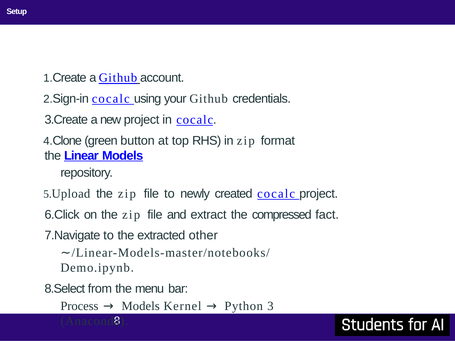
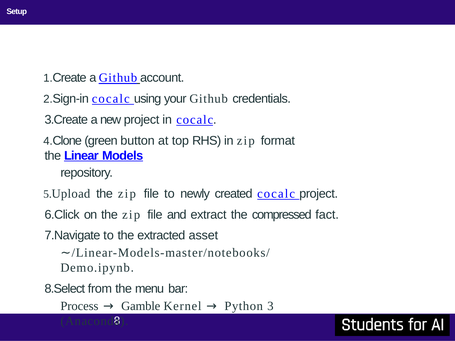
other: other -> asset
Models at (141, 307): Models -> Gamble
